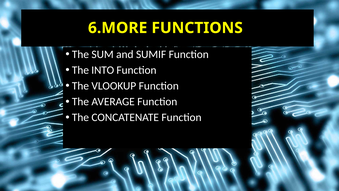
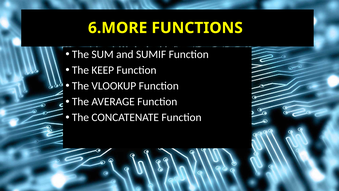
INTO: INTO -> KEEP
